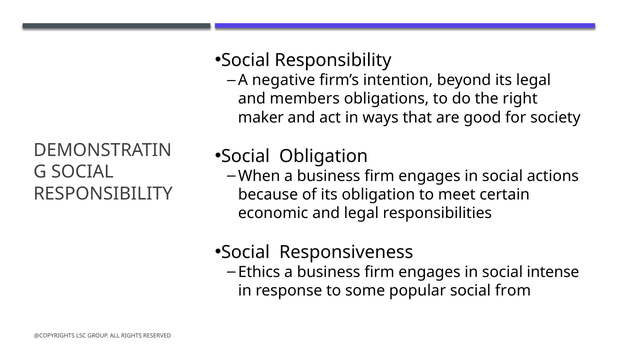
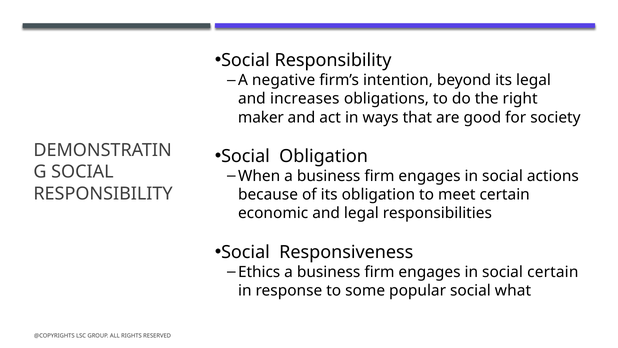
members: members -> increases
social intense: intense -> certain
from: from -> what
